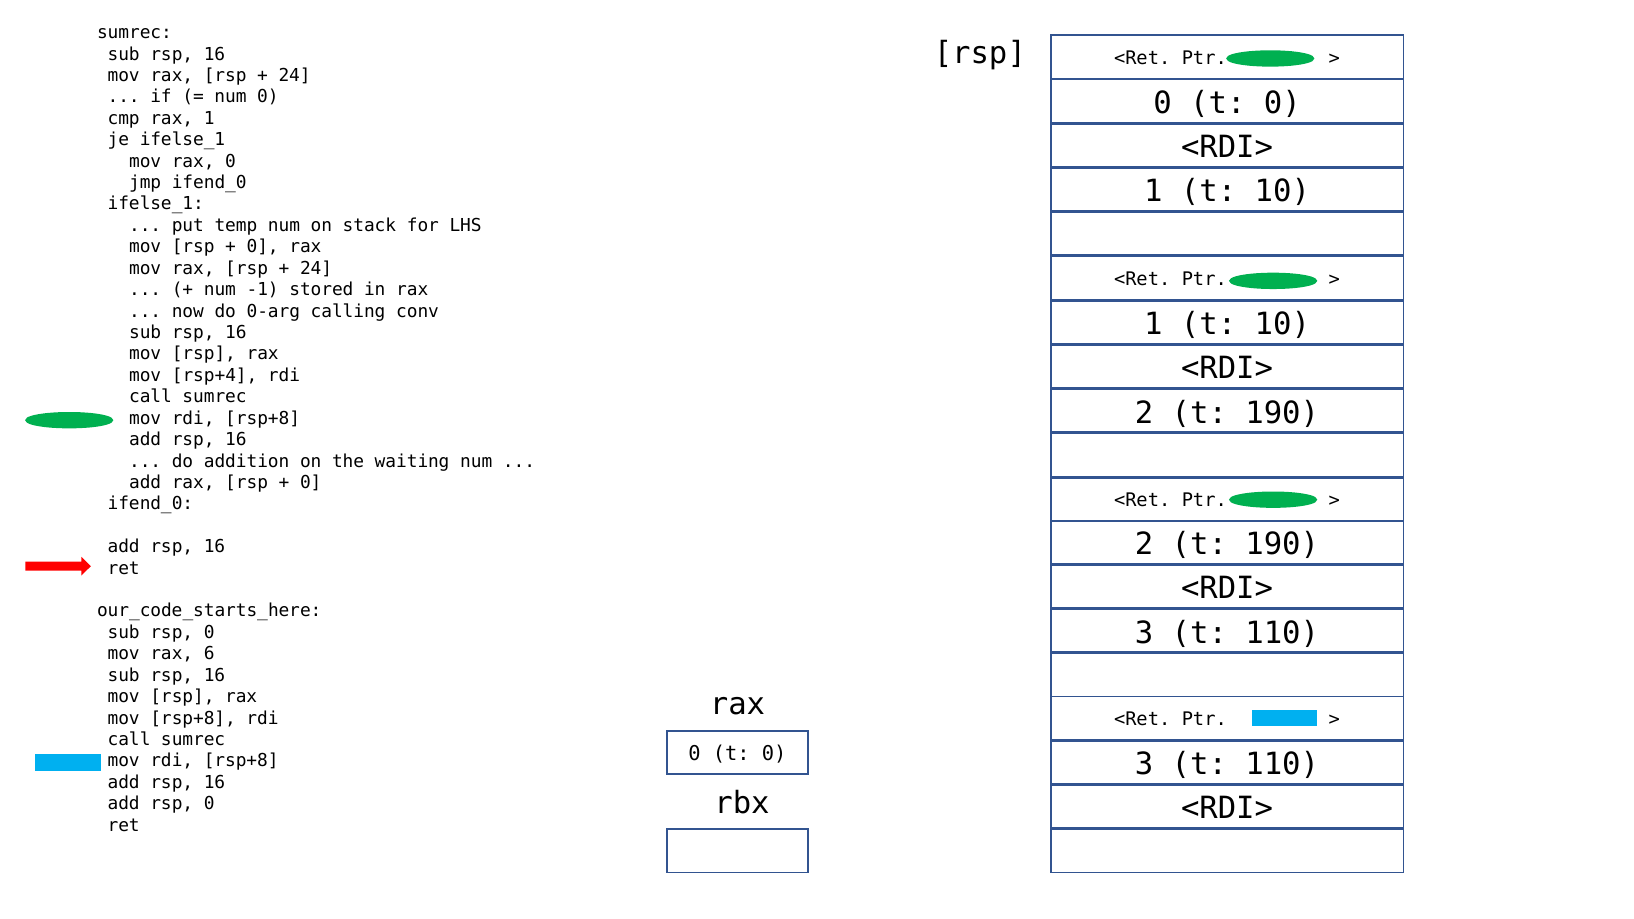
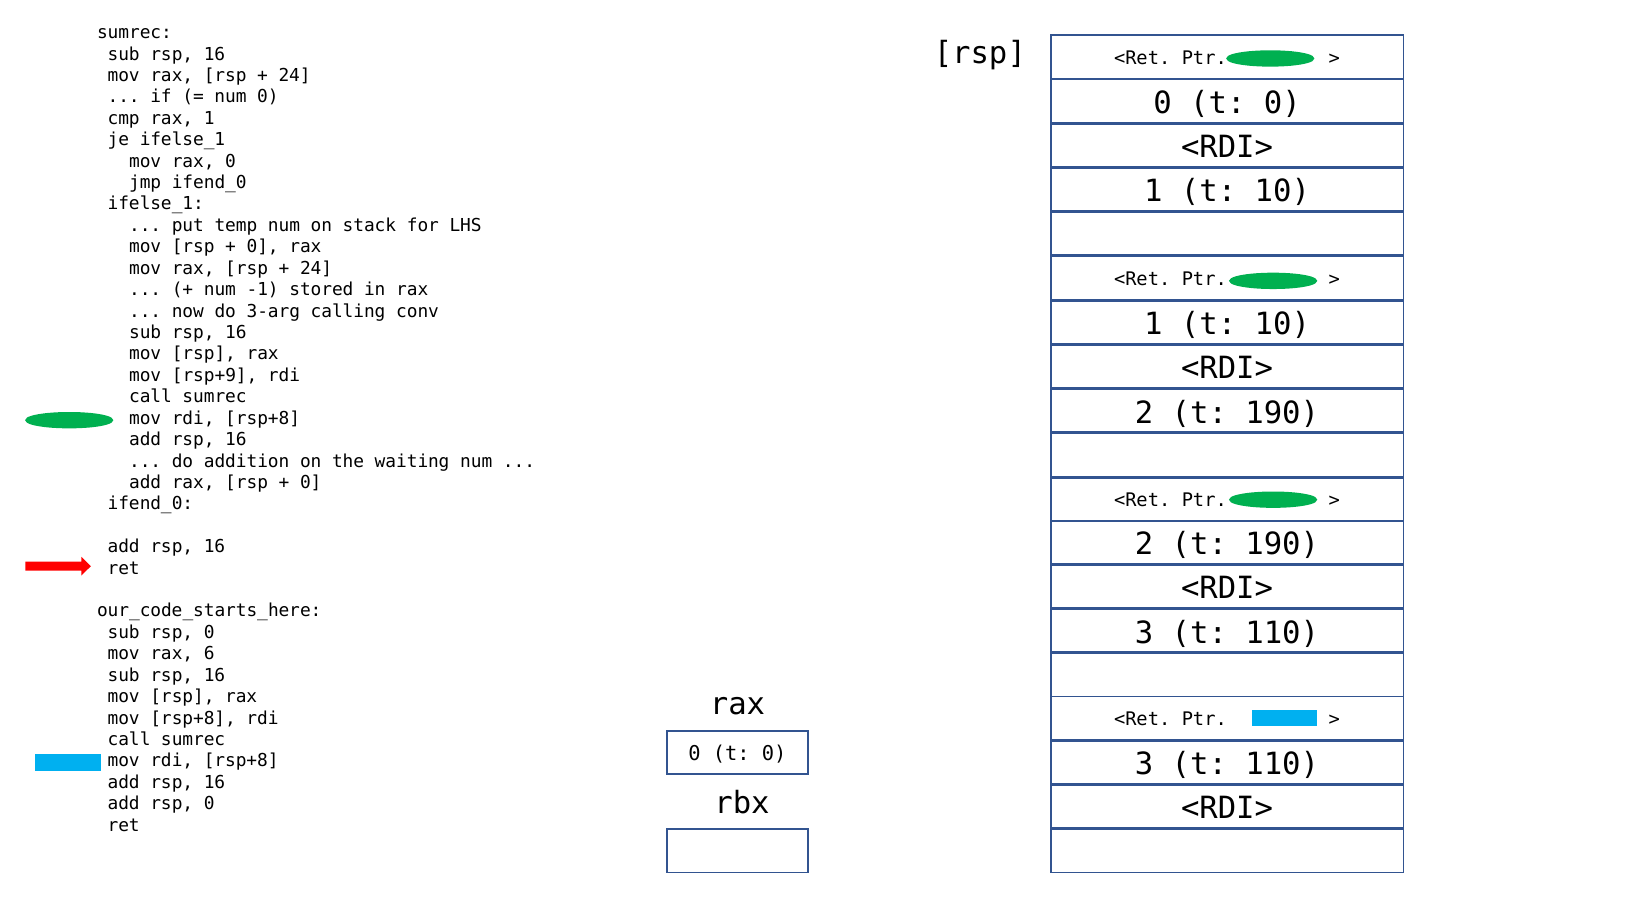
0-arg: 0-arg -> 3-arg
rsp+4: rsp+4 -> rsp+9
